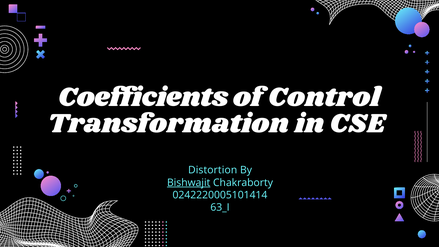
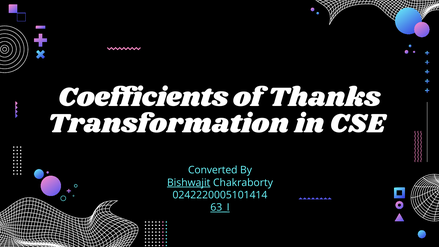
Control: Control -> Thanks
Distortion: Distortion -> Converted
63_I underline: none -> present
